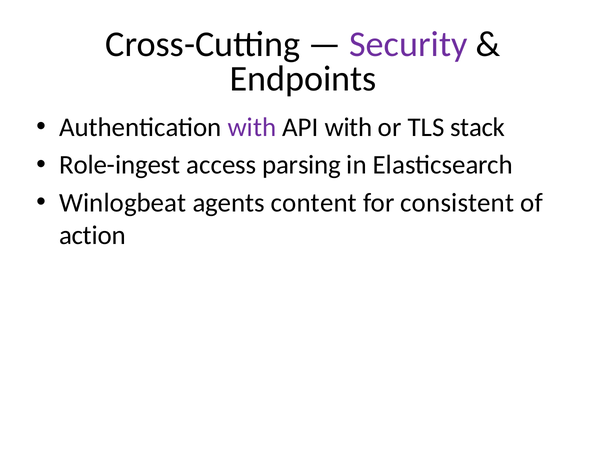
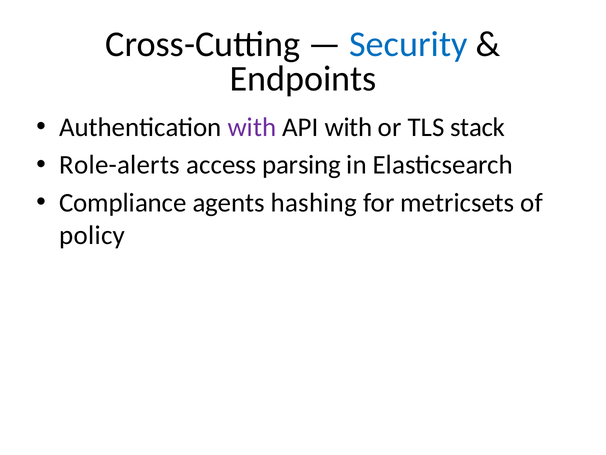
Security colour: purple -> blue
Role-ingest: Role-ingest -> Role-alerts
Winlogbeat: Winlogbeat -> Compliance
content: content -> hashing
consistent: consistent -> metricsets
action: action -> policy
